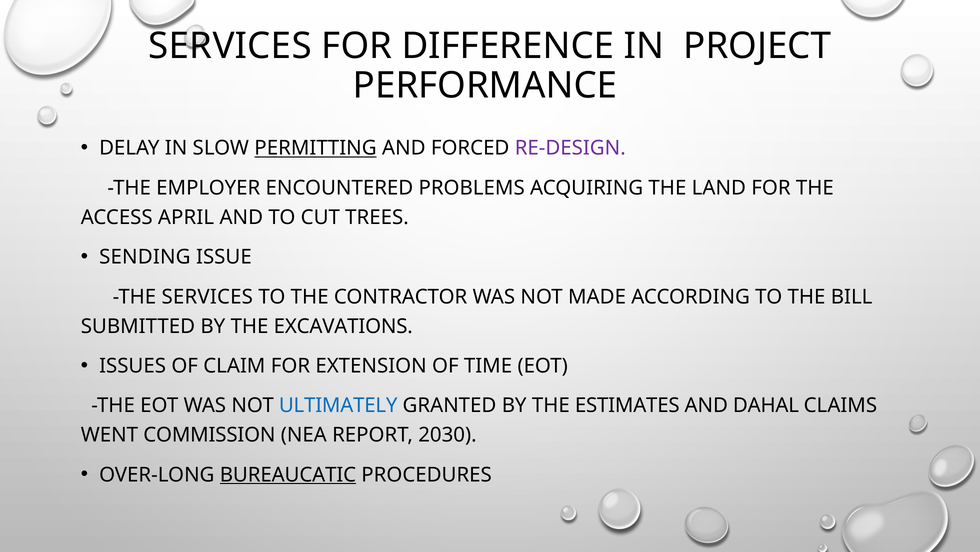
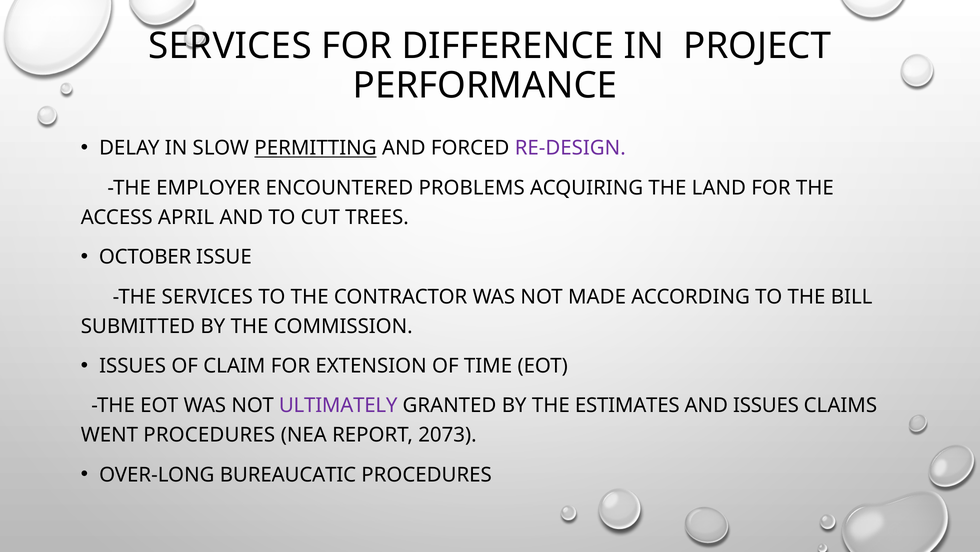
SENDING: SENDING -> OCTOBER
EXCAVATIONS: EXCAVATIONS -> COMMISSION
ULTIMATELY colour: blue -> purple
AND DAHAL: DAHAL -> ISSUES
WENT COMMISSION: COMMISSION -> PROCEDURES
2030: 2030 -> 2073
BUREAUCATIC underline: present -> none
